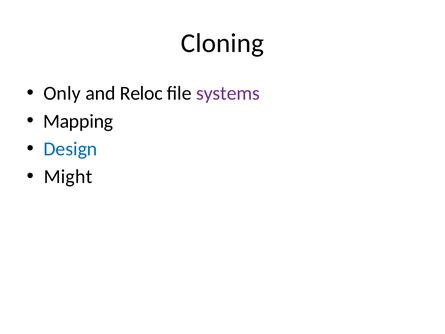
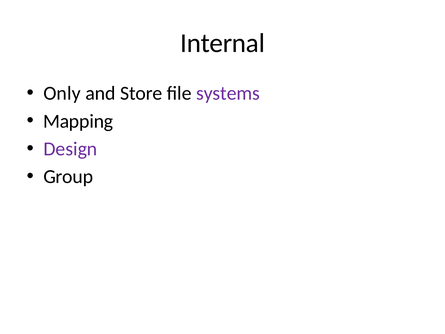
Cloning: Cloning -> Internal
Reloc: Reloc -> Store
Design colour: blue -> purple
Might: Might -> Group
